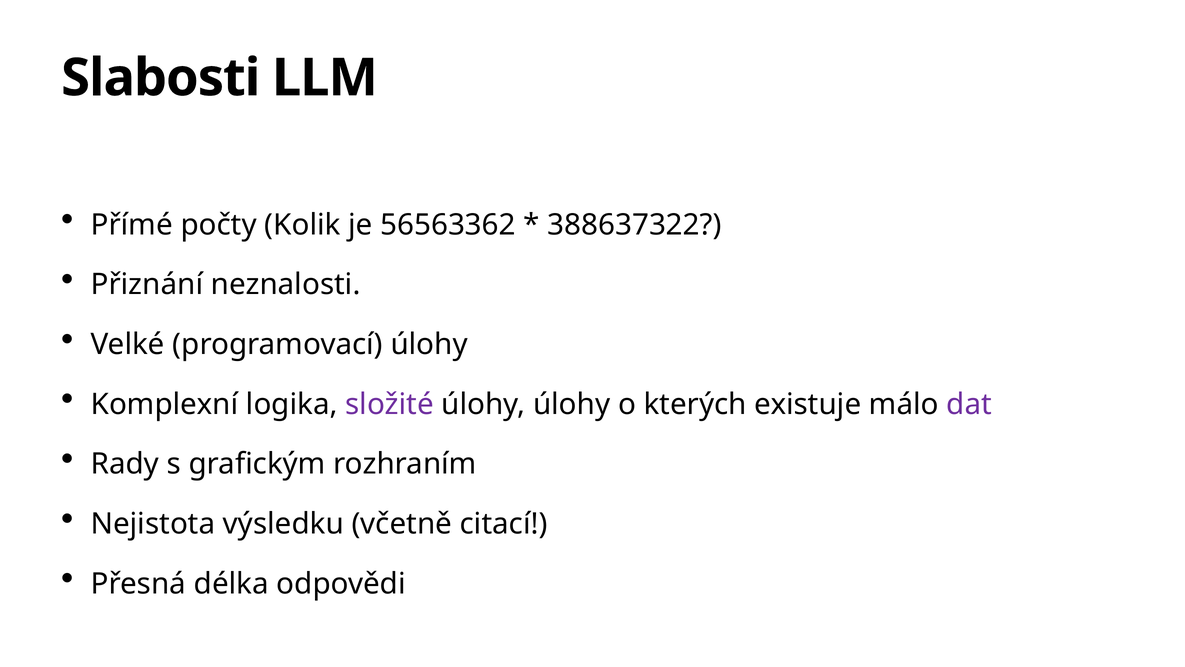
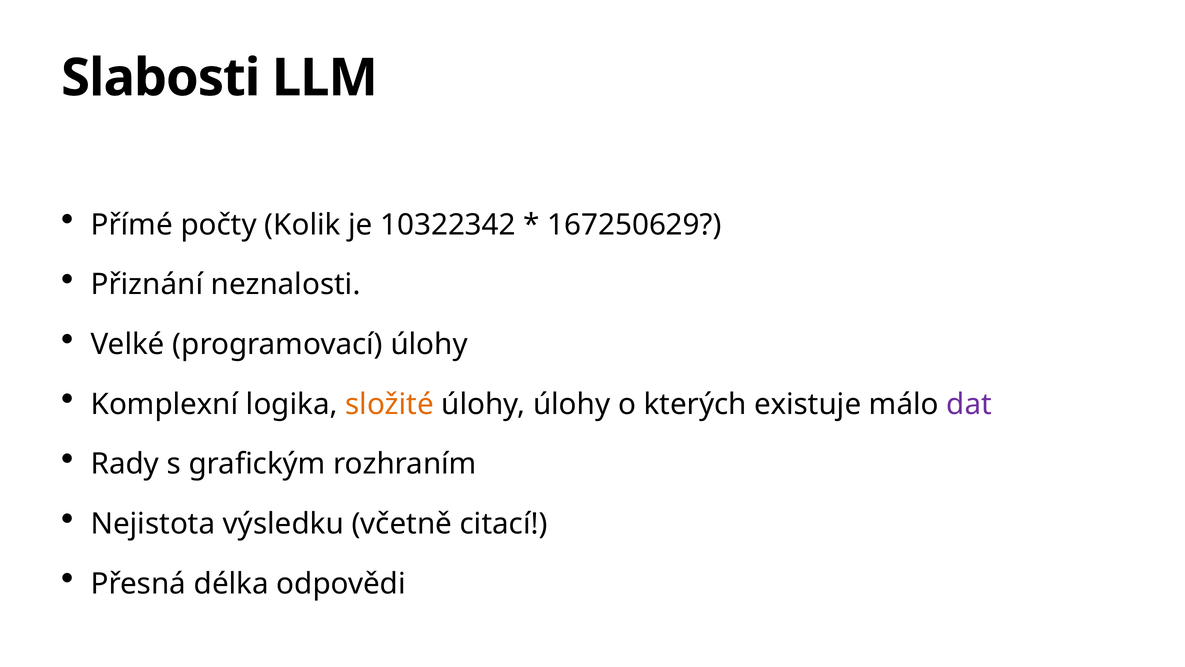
56563362: 56563362 -> 10322342
388637322: 388637322 -> 167250629
složité colour: purple -> orange
